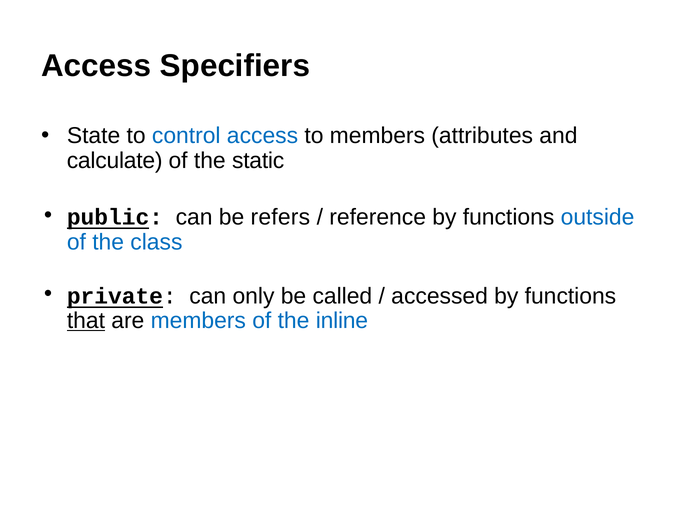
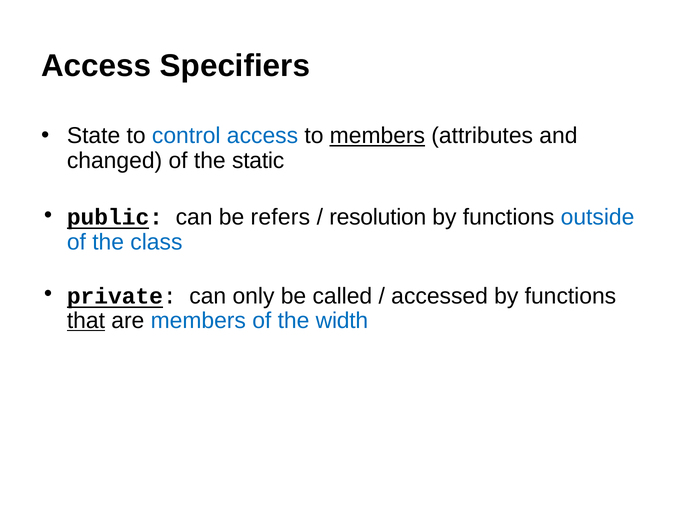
members at (377, 136) underline: none -> present
calculate: calculate -> changed
reference: reference -> resolution
inline: inline -> width
